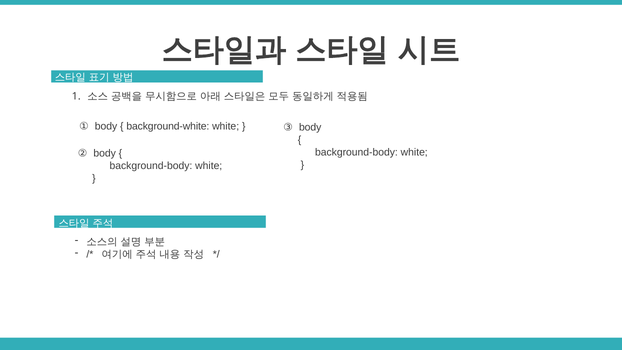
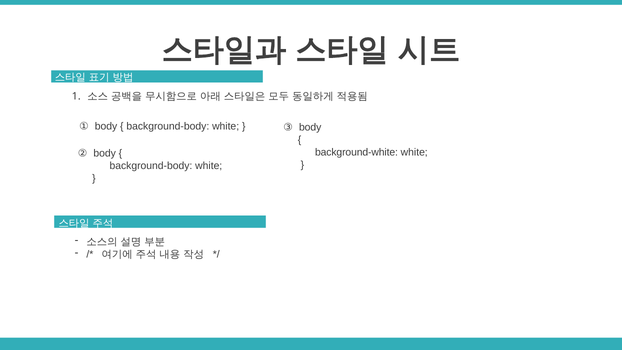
background-white at (168, 126): background-white -> background-body
background-body at (356, 152): background-body -> background-white
